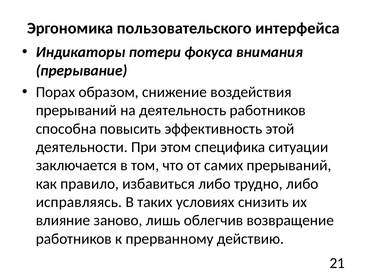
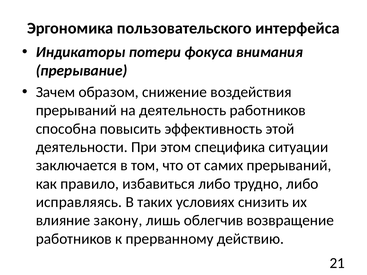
Порах: Порах -> Зачем
заново: заново -> закону
